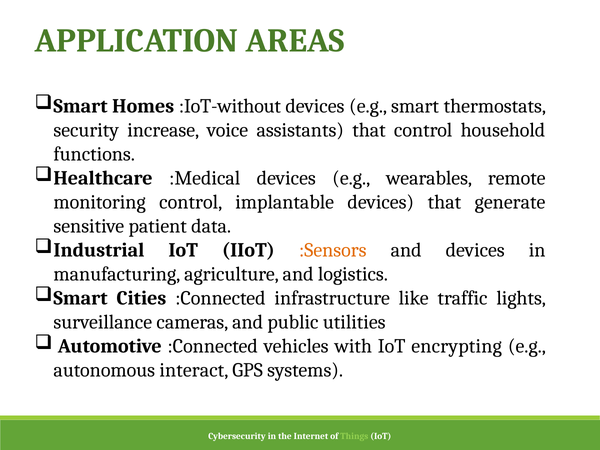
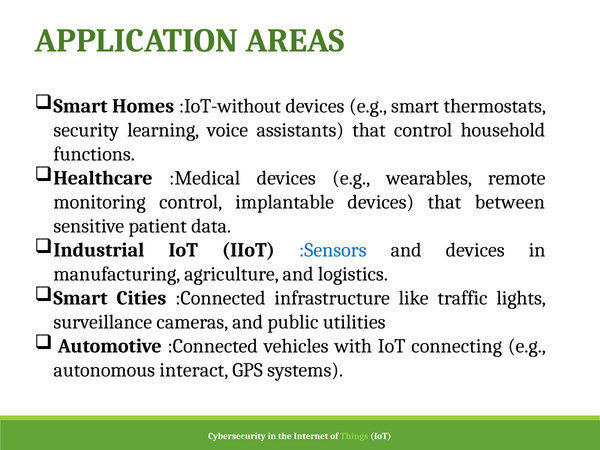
increase: increase -> learning
generate: generate -> between
:Sensors colour: orange -> blue
encrypting: encrypting -> connecting
